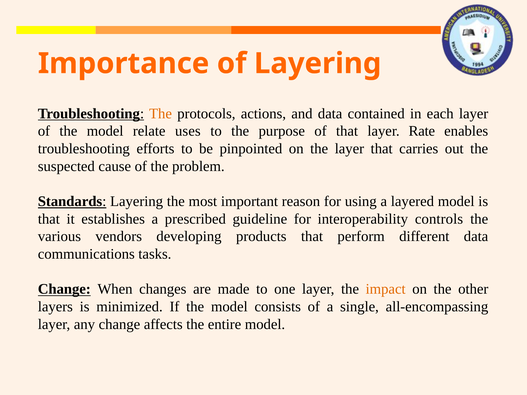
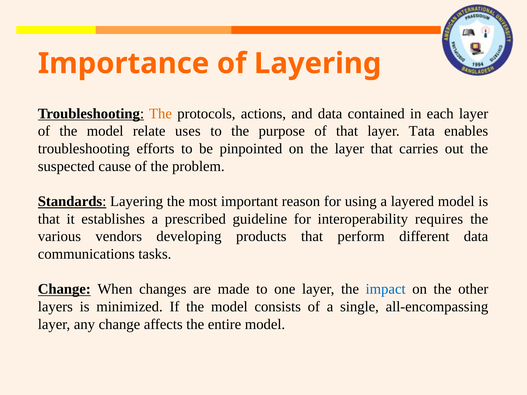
Rate: Rate -> Tata
controls: controls -> requires
impact colour: orange -> blue
